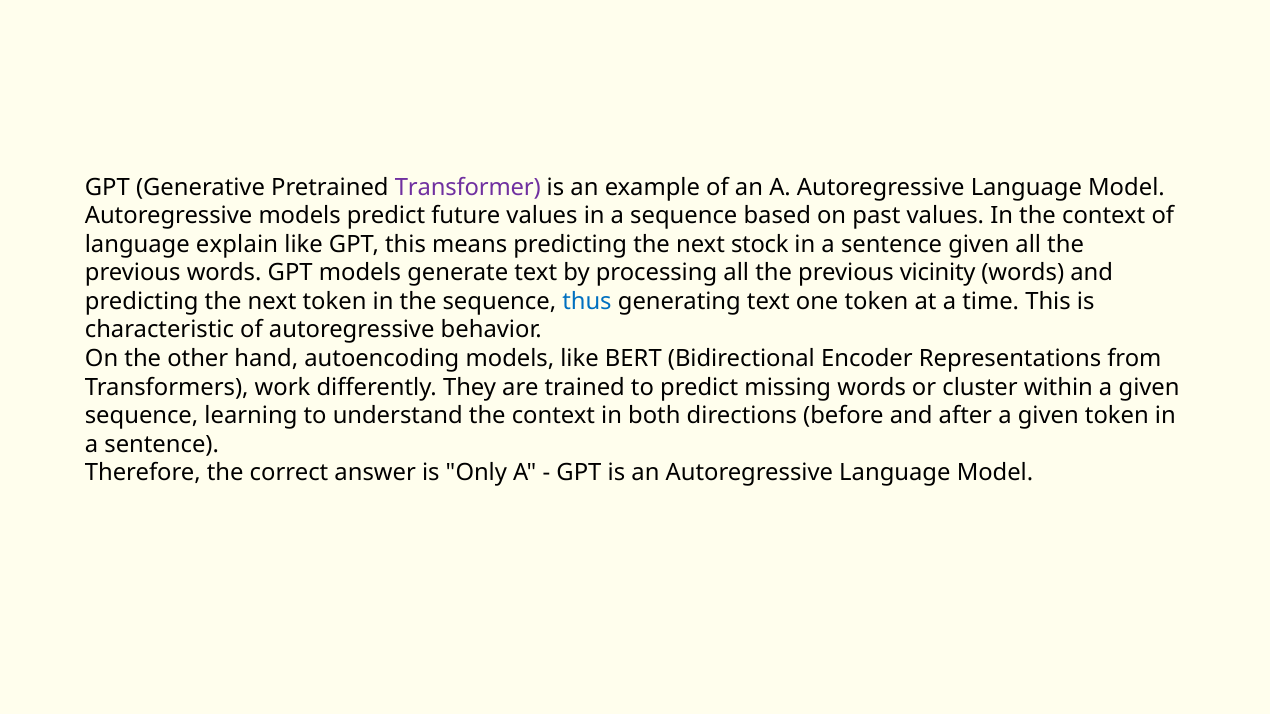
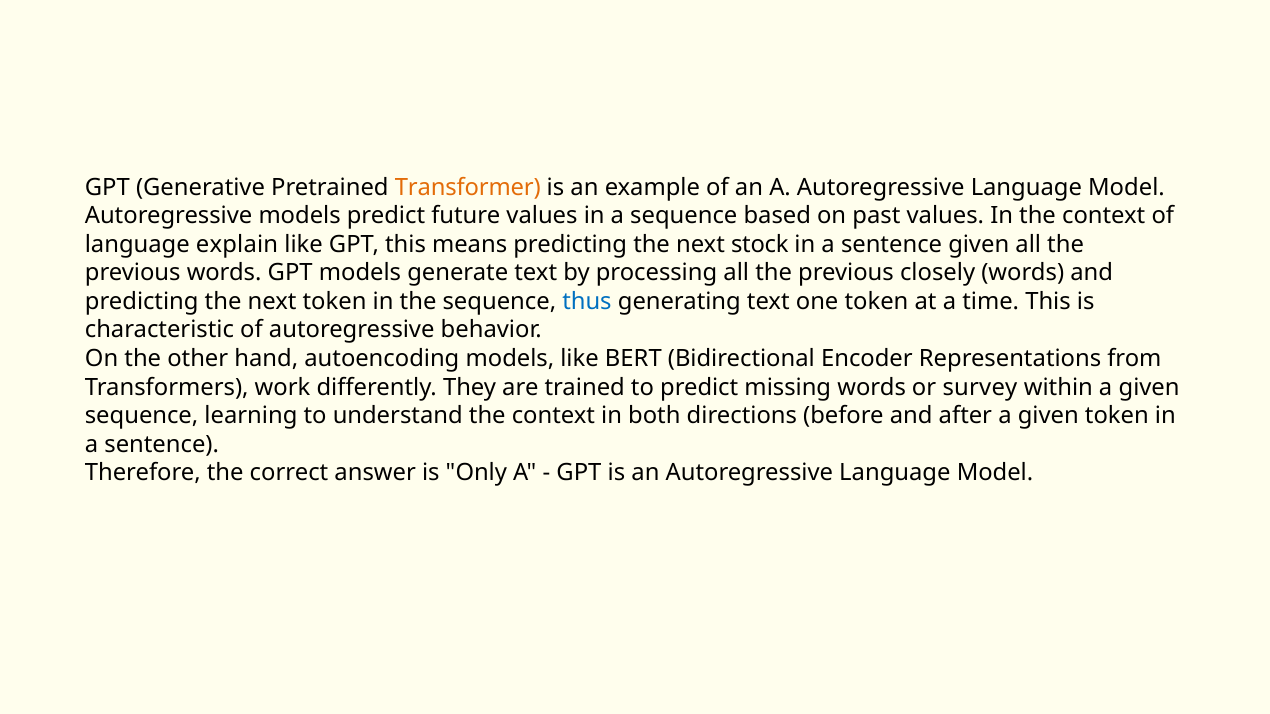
Transformer colour: purple -> orange
vicinity: vicinity -> closely
cluster: cluster -> survey
